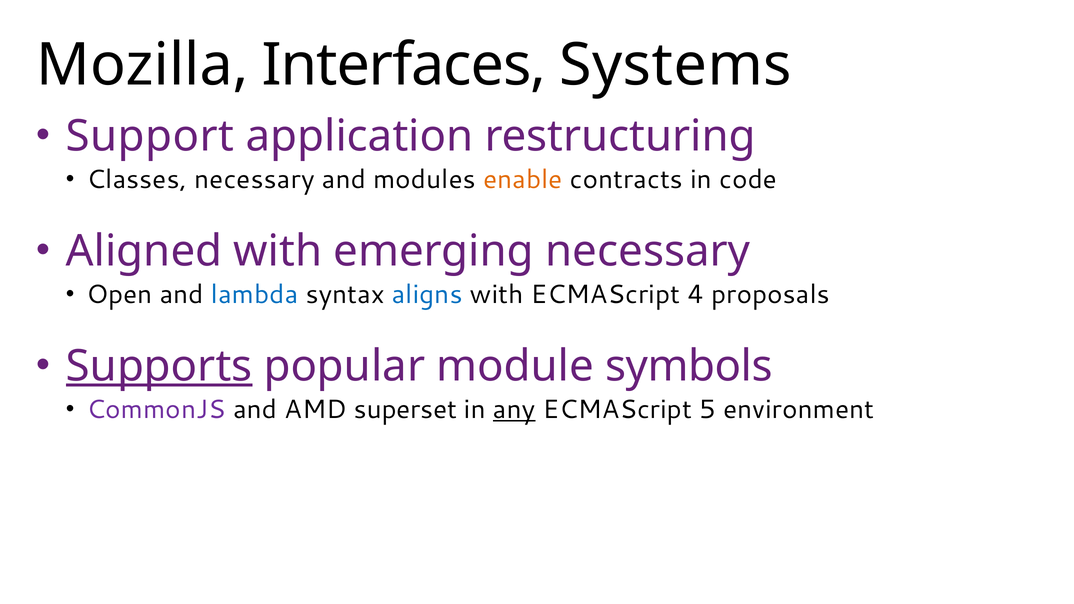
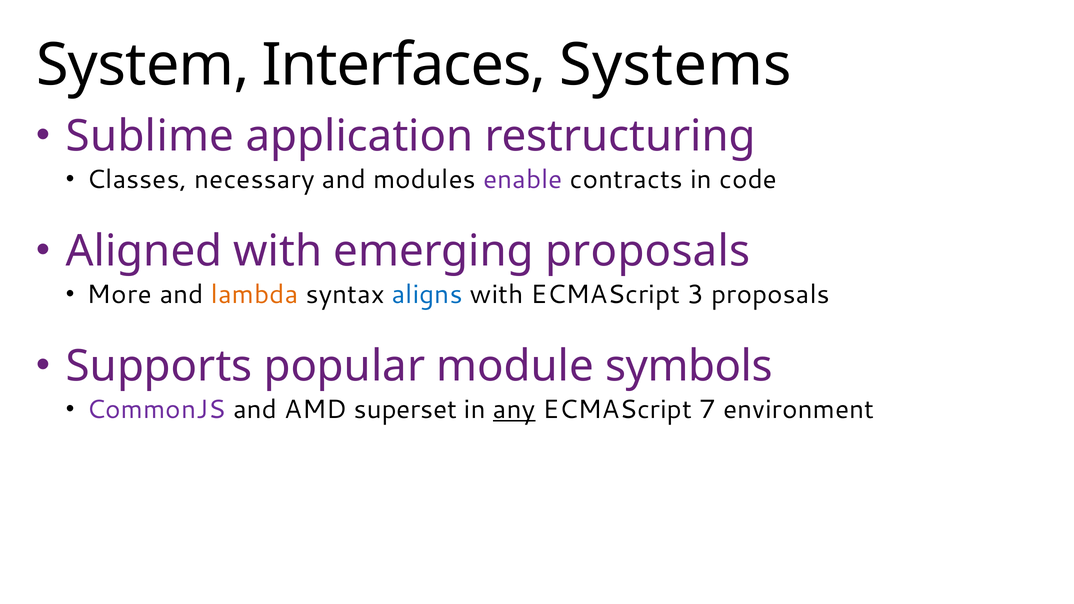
Mozilla: Mozilla -> System
Support: Support -> Sublime
enable colour: orange -> purple
emerging necessary: necessary -> proposals
Open: Open -> More
lambda colour: blue -> orange
4: 4 -> 3
Supports underline: present -> none
5: 5 -> 7
